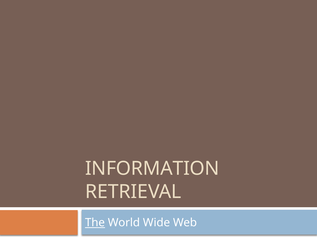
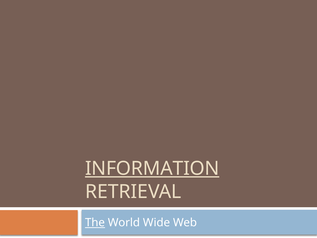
INFORMATION underline: none -> present
